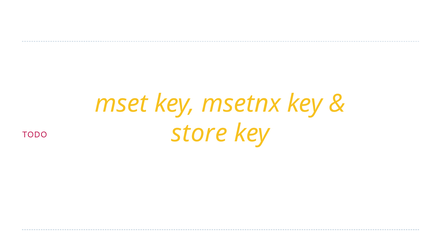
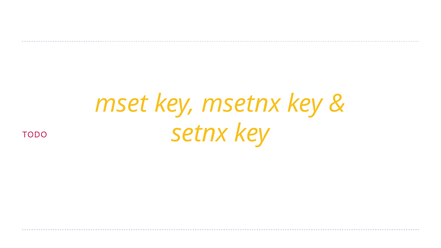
store: store -> setnx
